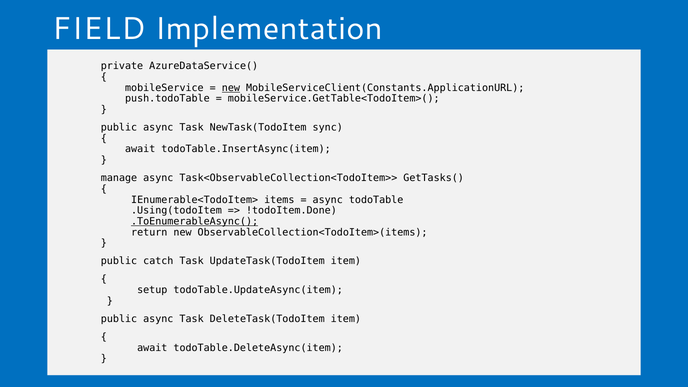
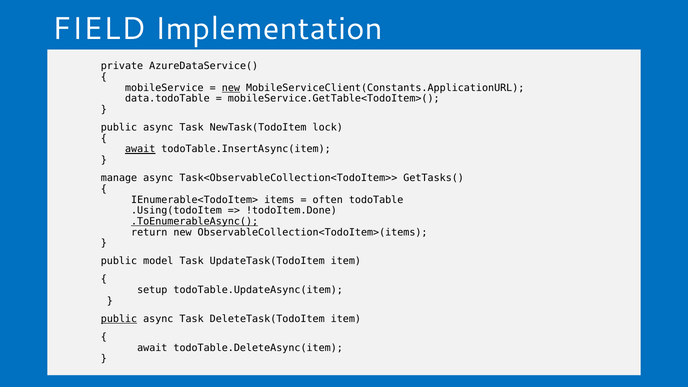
push.todoTable: push.todoTable -> data.todoTable
sync: sync -> lock
await at (140, 149) underline: none -> present
async at (328, 200): async -> often
catch: catch -> model
public at (119, 319) underline: none -> present
